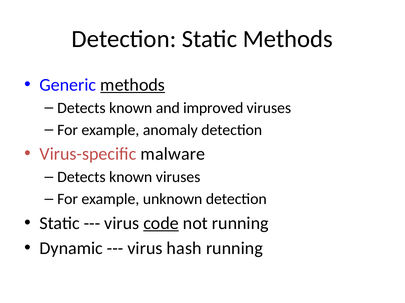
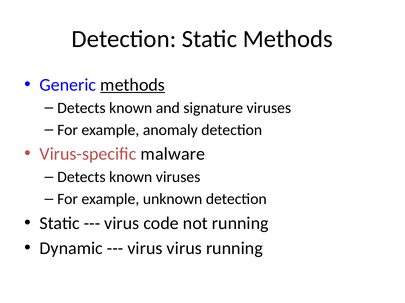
improved: improved -> signature
code underline: present -> none
virus hash: hash -> virus
